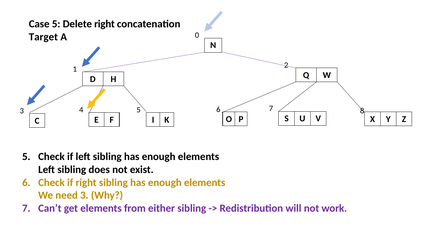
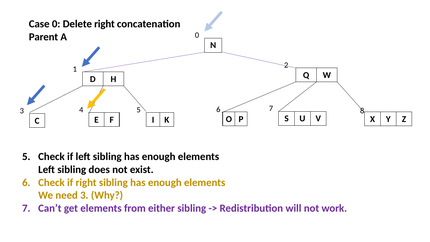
Case 5: 5 -> 0
Target: Target -> Parent
